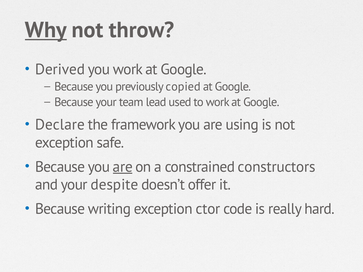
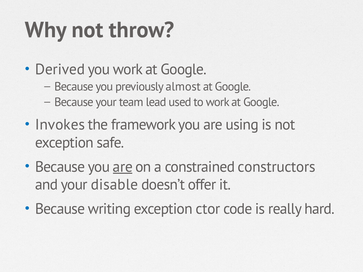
Why underline: present -> none
copied: copied -> almost
Declare: Declare -> Invokes
despite: despite -> disable
